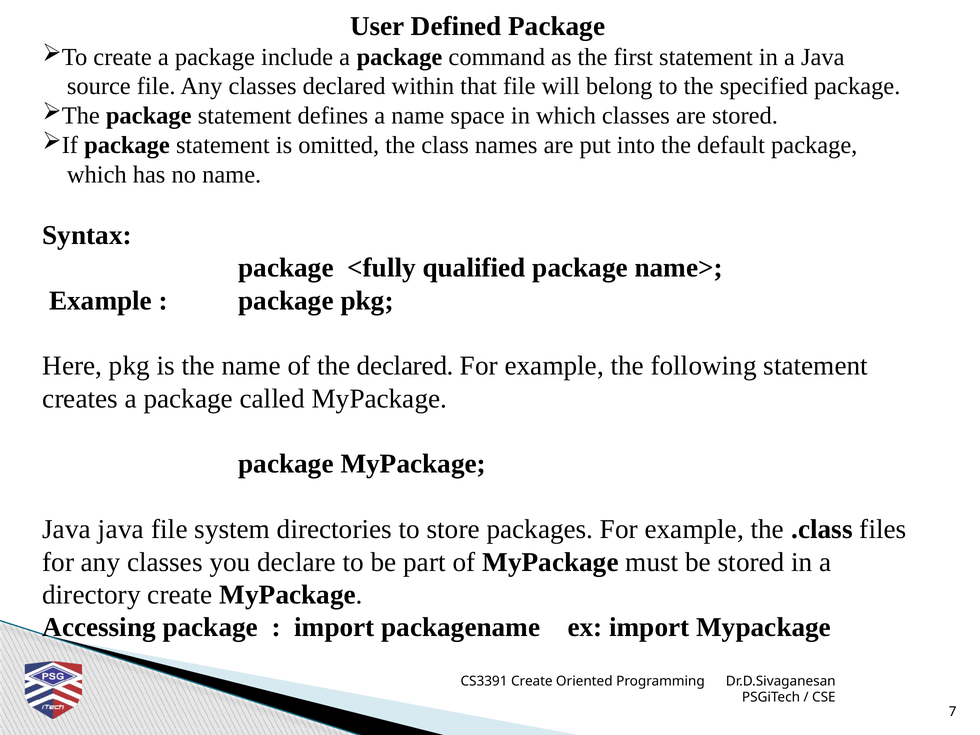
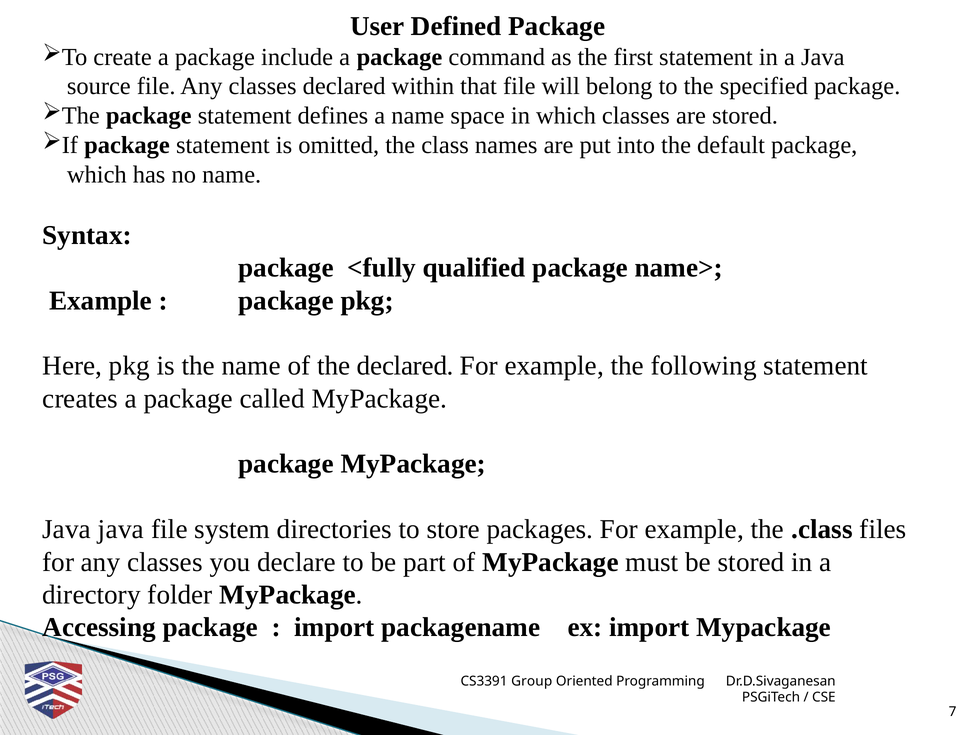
directory create: create -> folder
CS3391 Create: Create -> Group
